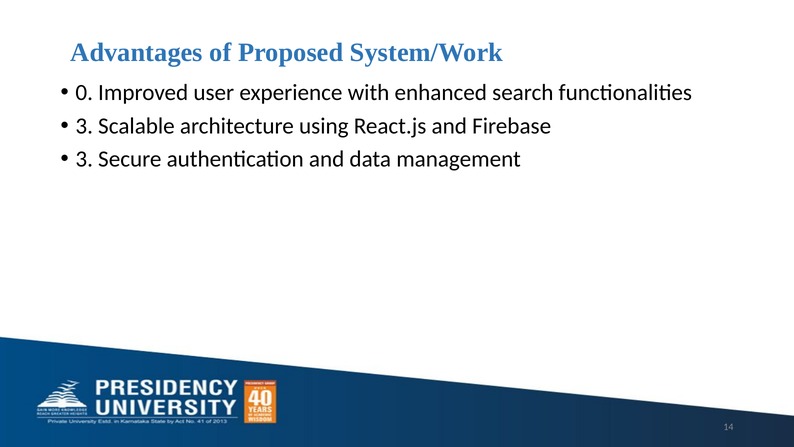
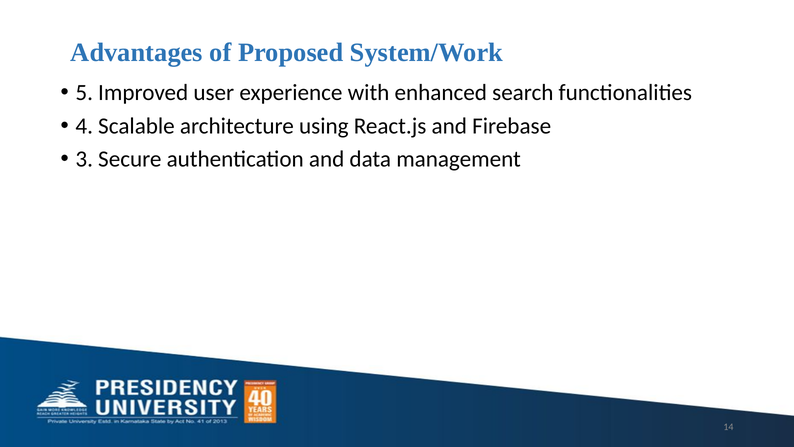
0: 0 -> 5
3 at (84, 126): 3 -> 4
